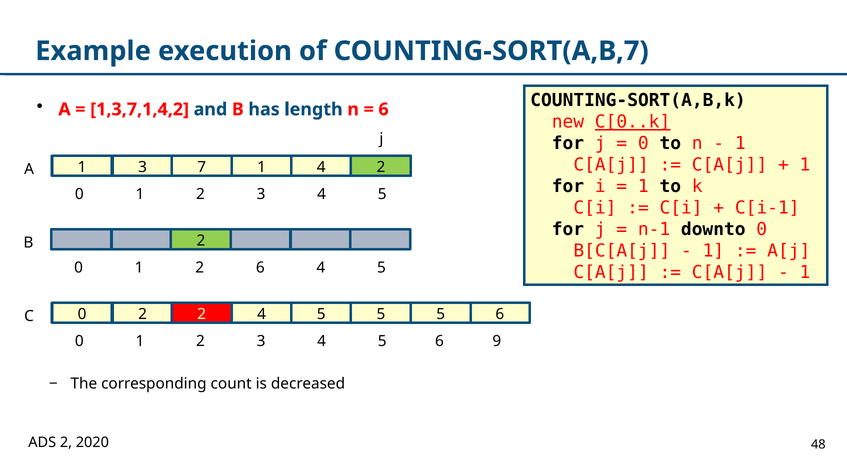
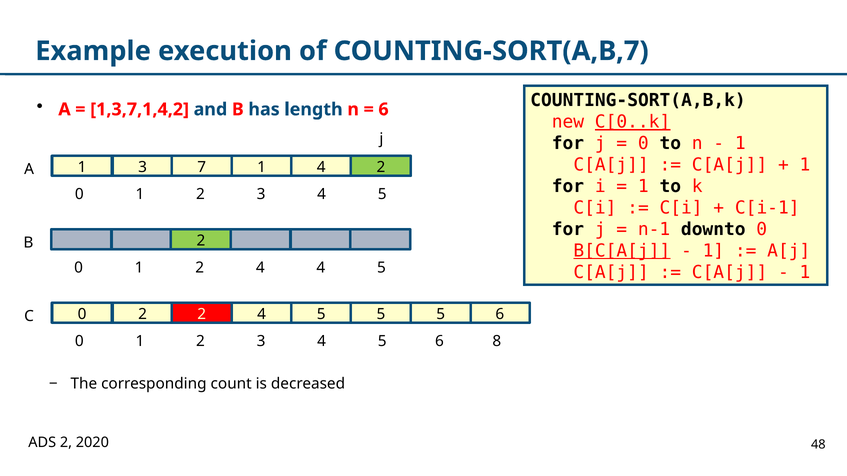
B[C[A[j underline: none -> present
1 2 6: 6 -> 4
9: 9 -> 8
